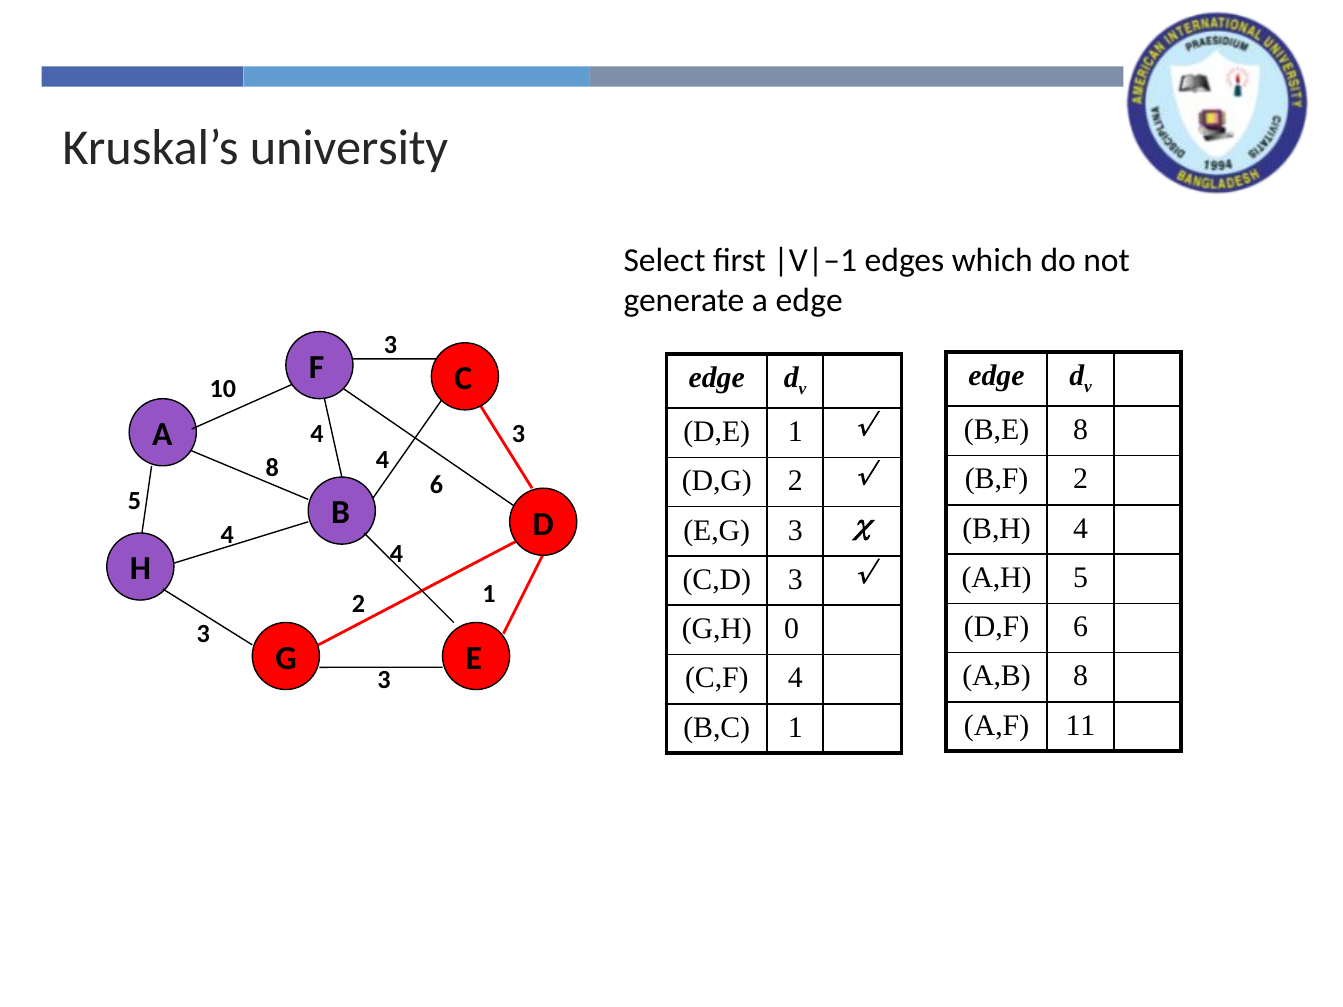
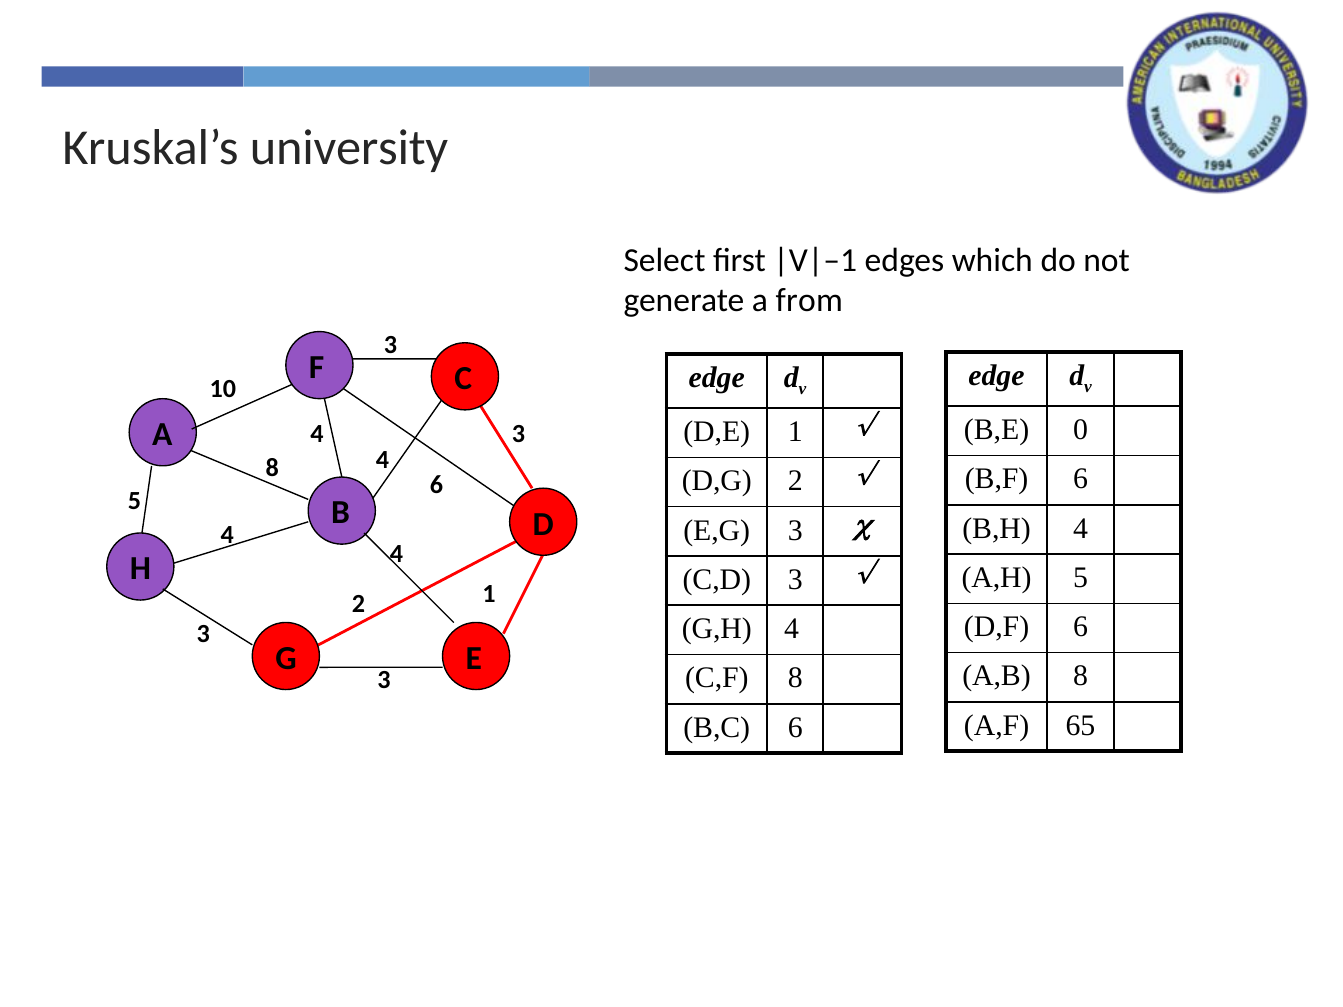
a edge: edge -> from
B,E 8: 8 -> 0
B,F 2: 2 -> 6
G,H 0: 0 -> 4
C,F 4: 4 -> 8
11: 11 -> 65
B,C 1: 1 -> 6
